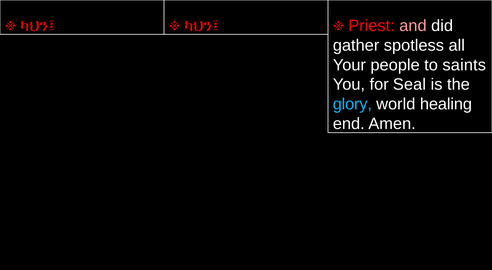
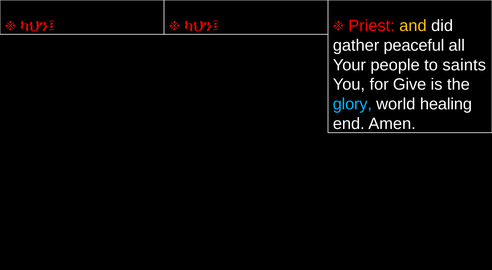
and colour: pink -> yellow
spotless: spotless -> peaceful
Seal: Seal -> Give
